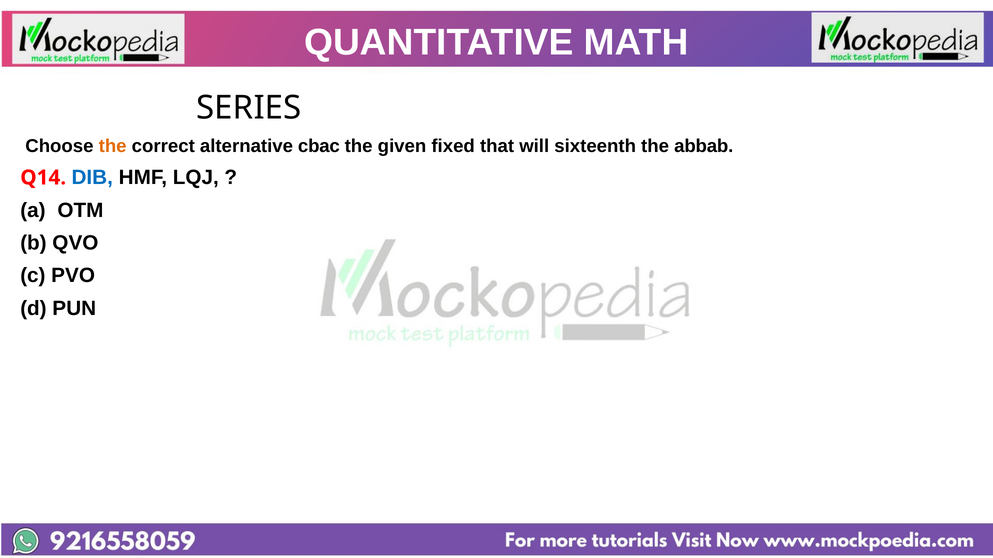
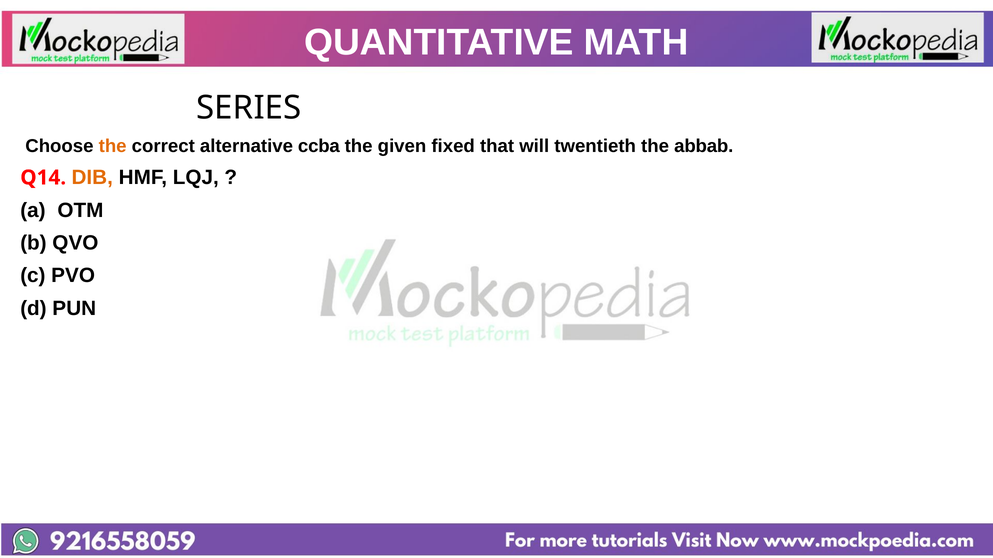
cbac: cbac -> ccba
sixteenth: sixteenth -> twentieth
DIB colour: blue -> orange
